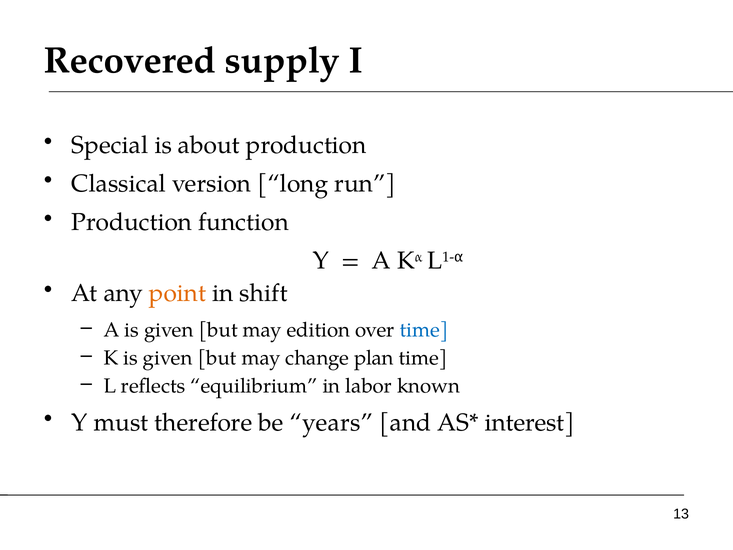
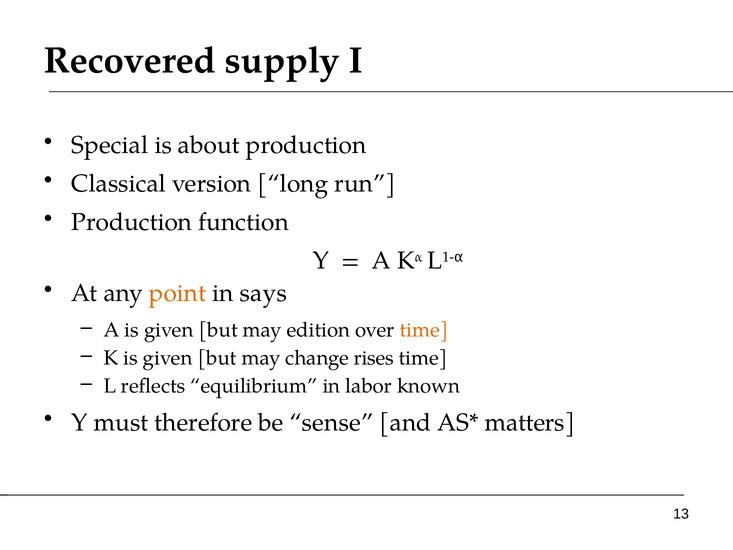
shift: shift -> says
time at (424, 330) colour: blue -> orange
plan: plan -> rises
years: years -> sense
interest: interest -> matters
